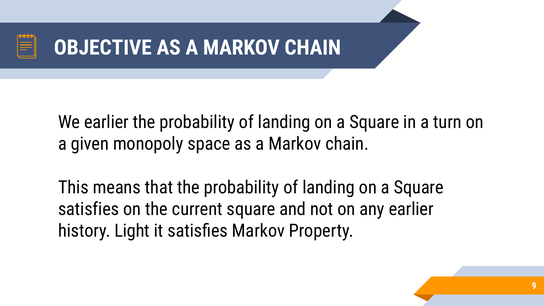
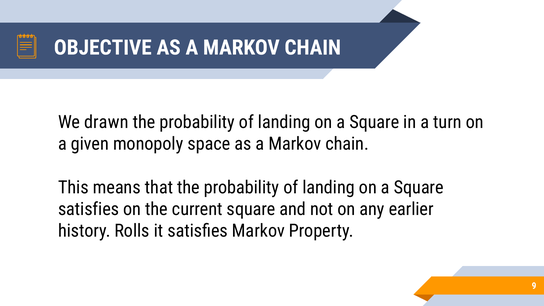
We earlier: earlier -> drawn
Light: Light -> Rolls
